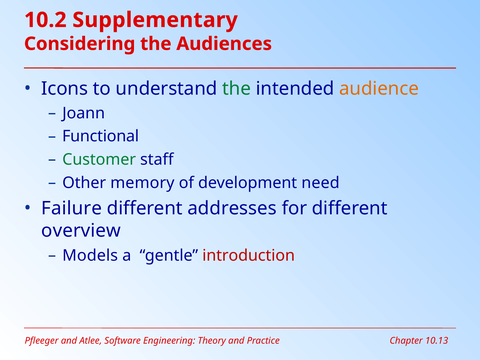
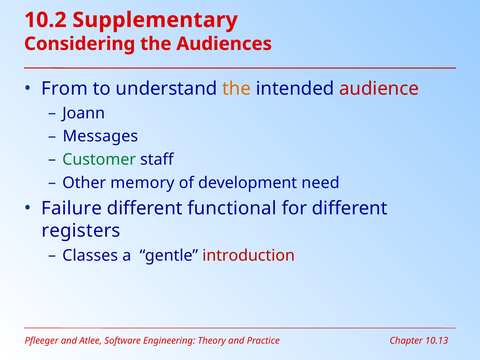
Icons: Icons -> From
the at (237, 89) colour: green -> orange
audience colour: orange -> red
Functional: Functional -> Messages
addresses: addresses -> functional
overview: overview -> registers
Models: Models -> Classes
